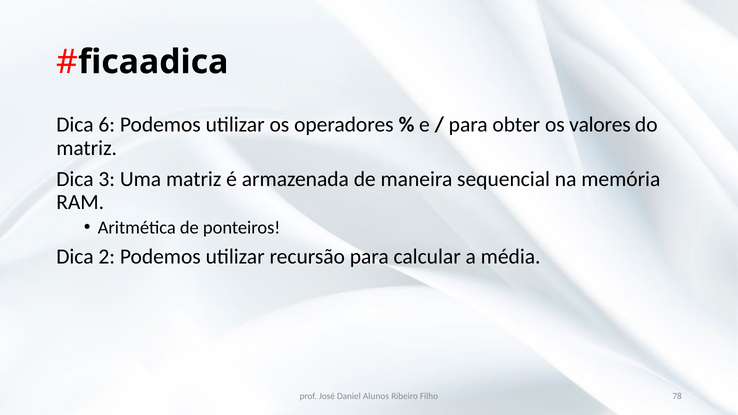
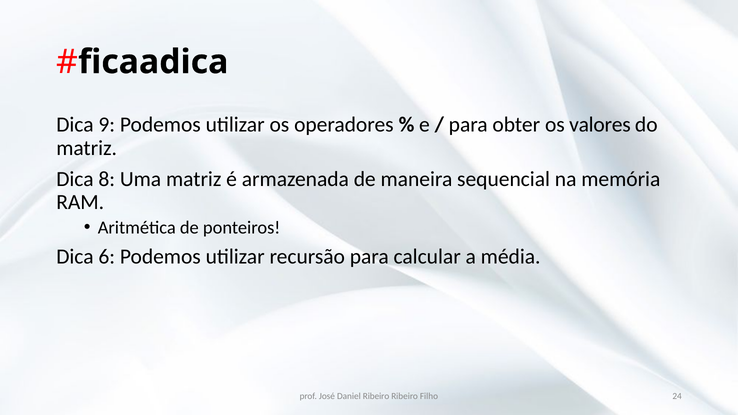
6: 6 -> 9
3: 3 -> 8
2: 2 -> 6
Daniel Alunos: Alunos -> Ribeiro
78: 78 -> 24
